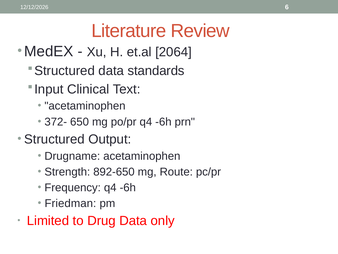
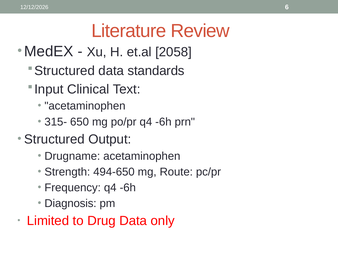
2064: 2064 -> 2058
372-: 372- -> 315-
892-650: 892-650 -> 494-650
Friedman: Friedman -> Diagnosis
